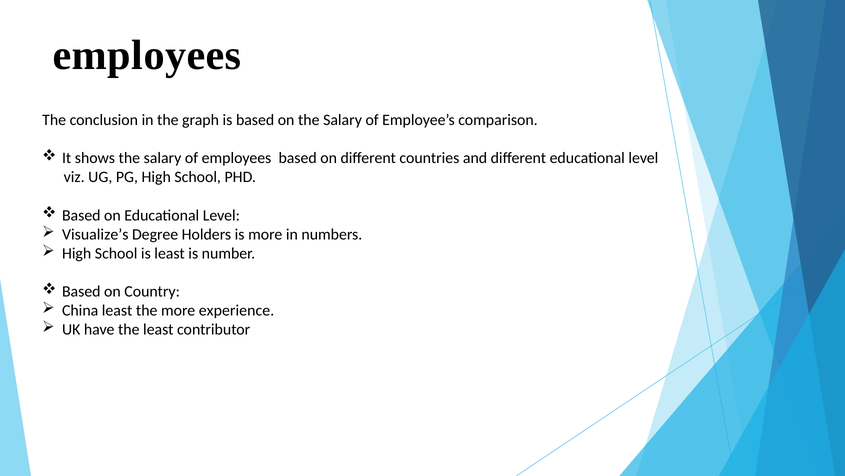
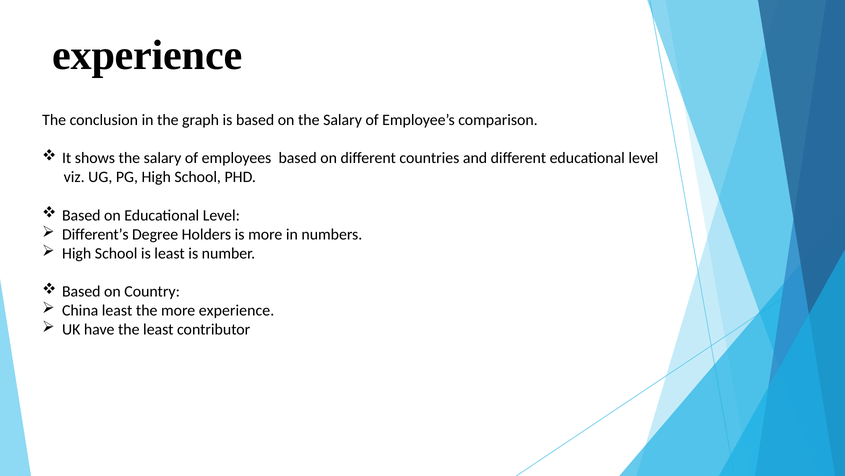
employees at (147, 55): employees -> experience
Visualize’s: Visualize’s -> Different’s
